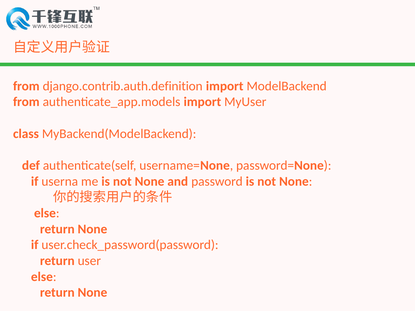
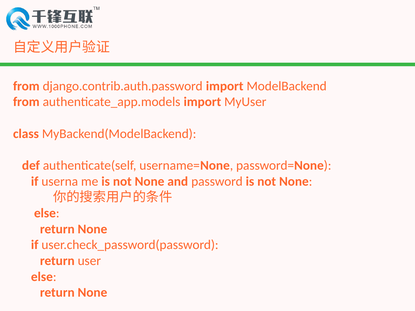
django.contrib.auth.definition: django.contrib.auth.definition -> django.contrib.auth.password
